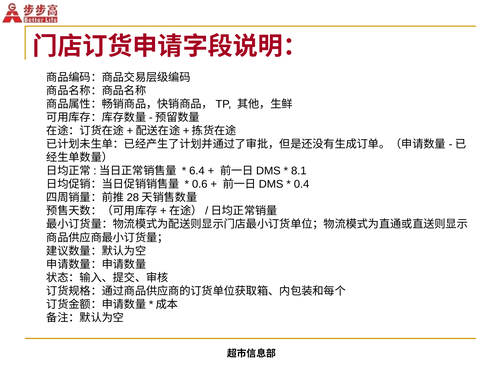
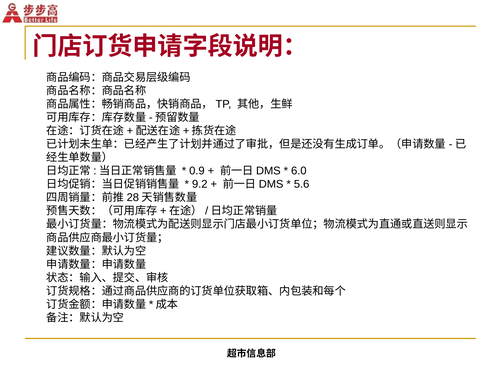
6.4: 6.4 -> 0.9
8.1: 8.1 -> 6.0
0.6: 0.6 -> 9.2
0.4: 0.4 -> 5.6
